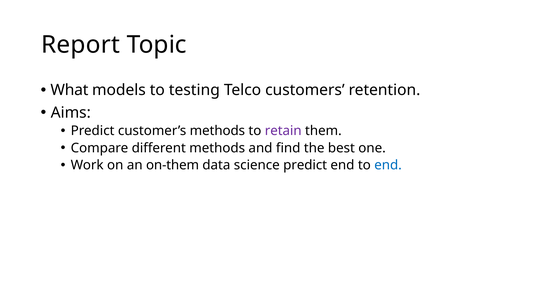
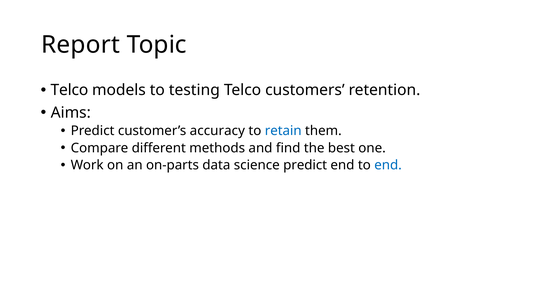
What at (69, 90): What -> Telco
customer’s methods: methods -> accuracy
retain colour: purple -> blue
on-them: on-them -> on-parts
